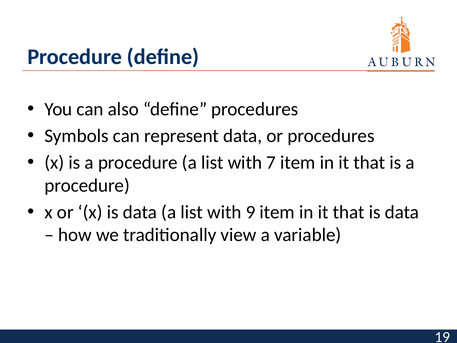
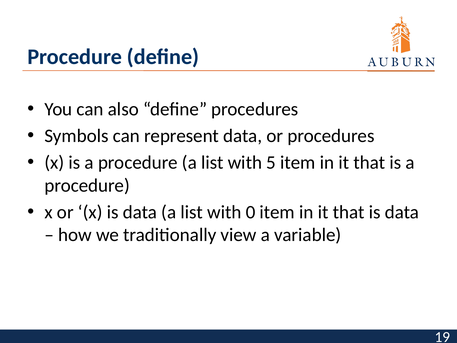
7: 7 -> 5
9: 9 -> 0
